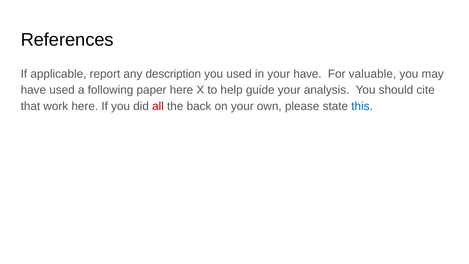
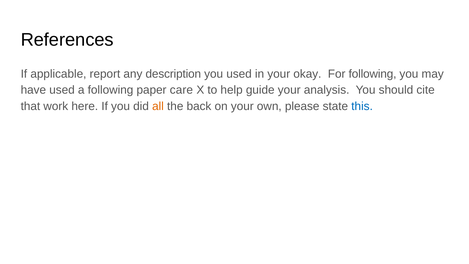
your have: have -> okay
For valuable: valuable -> following
paper here: here -> care
all colour: red -> orange
